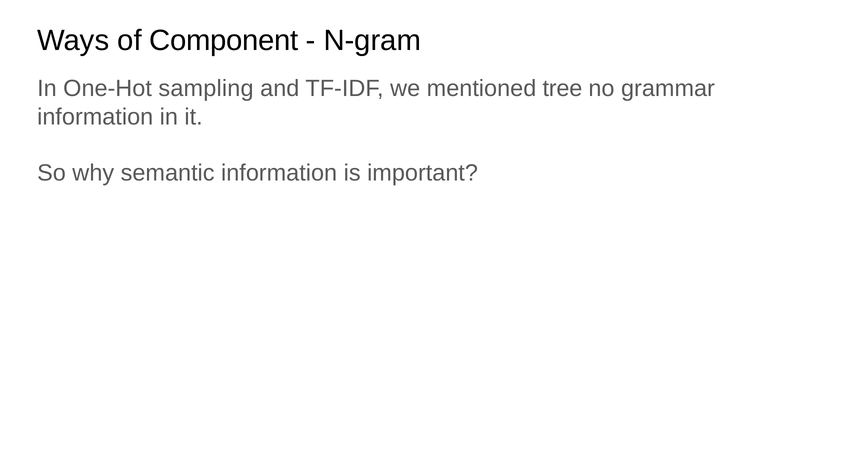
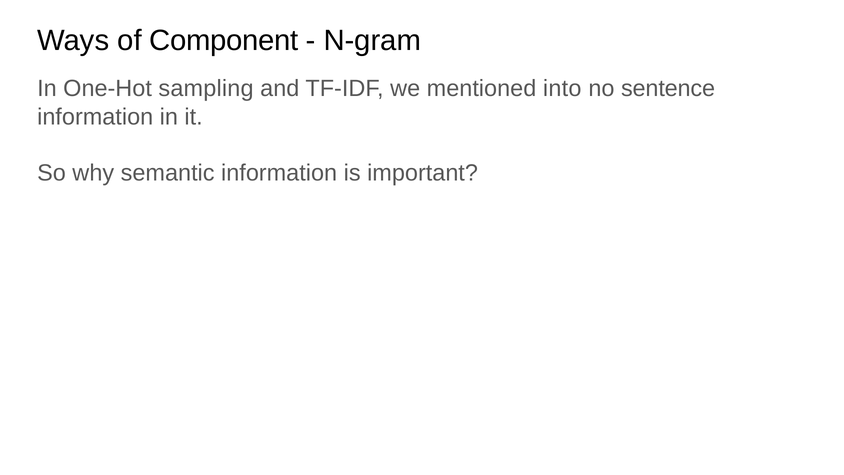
tree: tree -> into
grammar: grammar -> sentence
